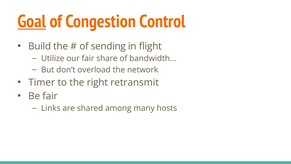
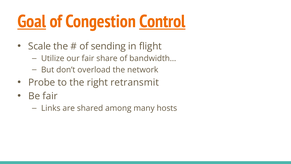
Control underline: none -> present
Build: Build -> Scale
Timer: Timer -> Probe
